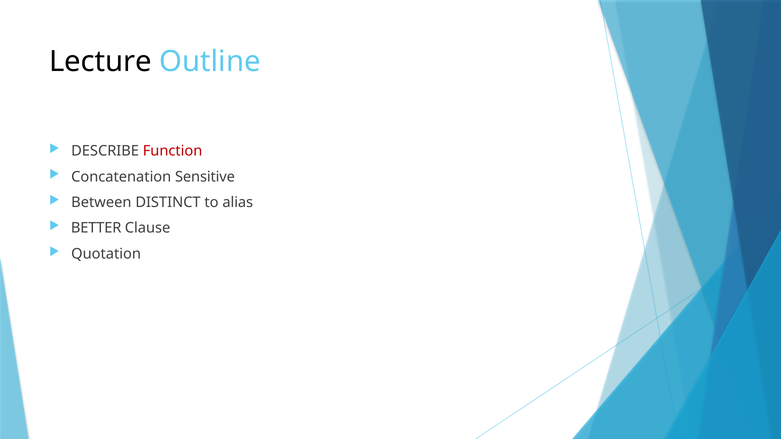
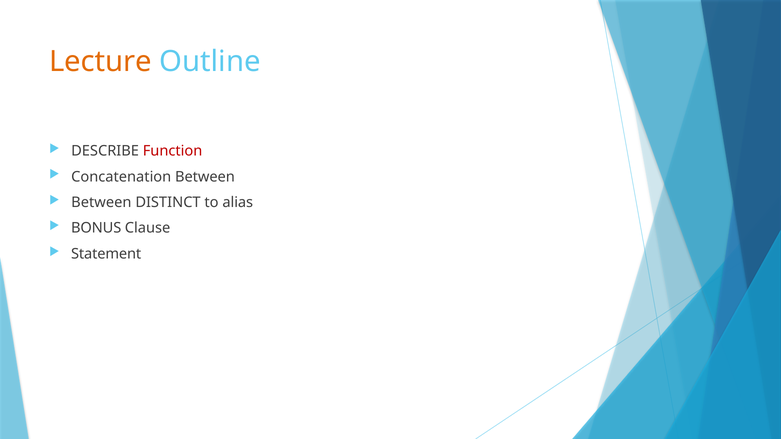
Lecture colour: black -> orange
Concatenation Sensitive: Sensitive -> Between
BETTER: BETTER -> BONUS
Quotation: Quotation -> Statement
